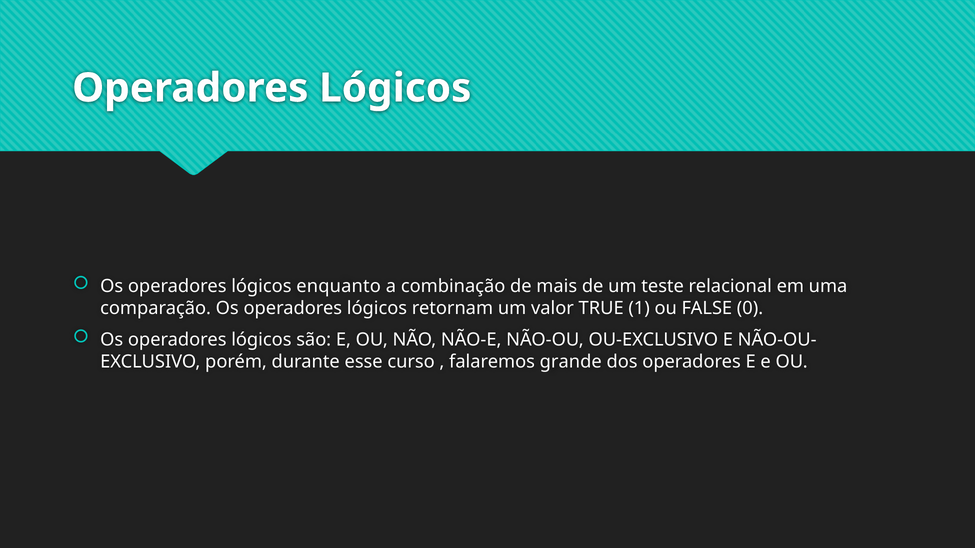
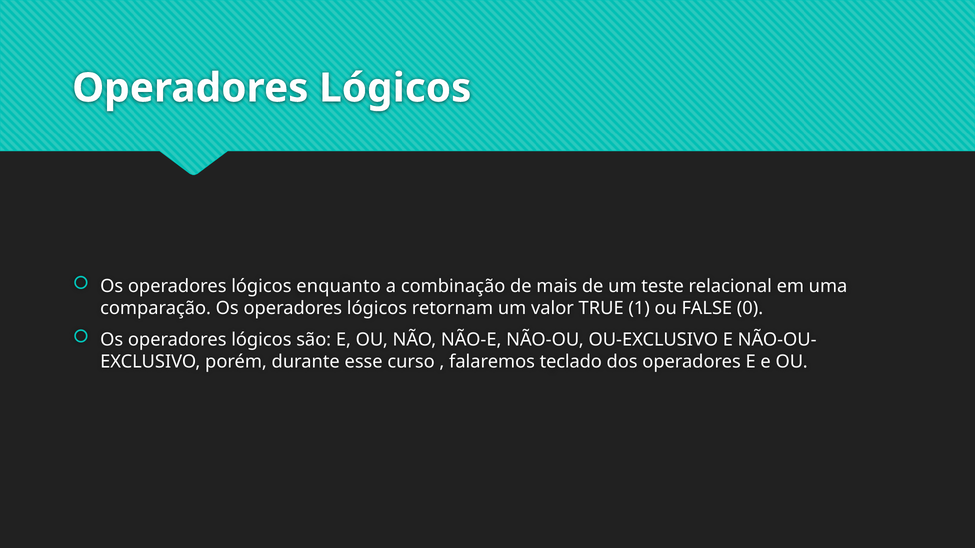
grande: grande -> teclado
